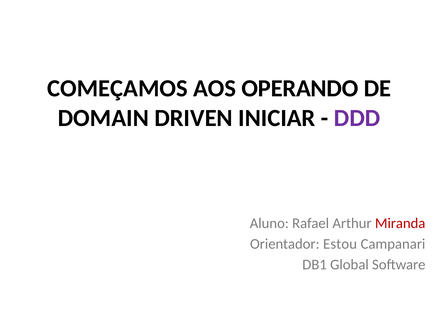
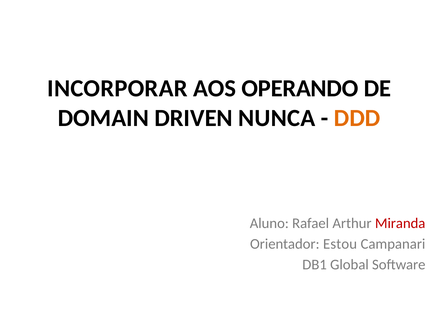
COMEÇAMOS: COMEÇAMOS -> INCORPORAR
INICIAR: INICIAR -> NUNCA
DDD colour: purple -> orange
